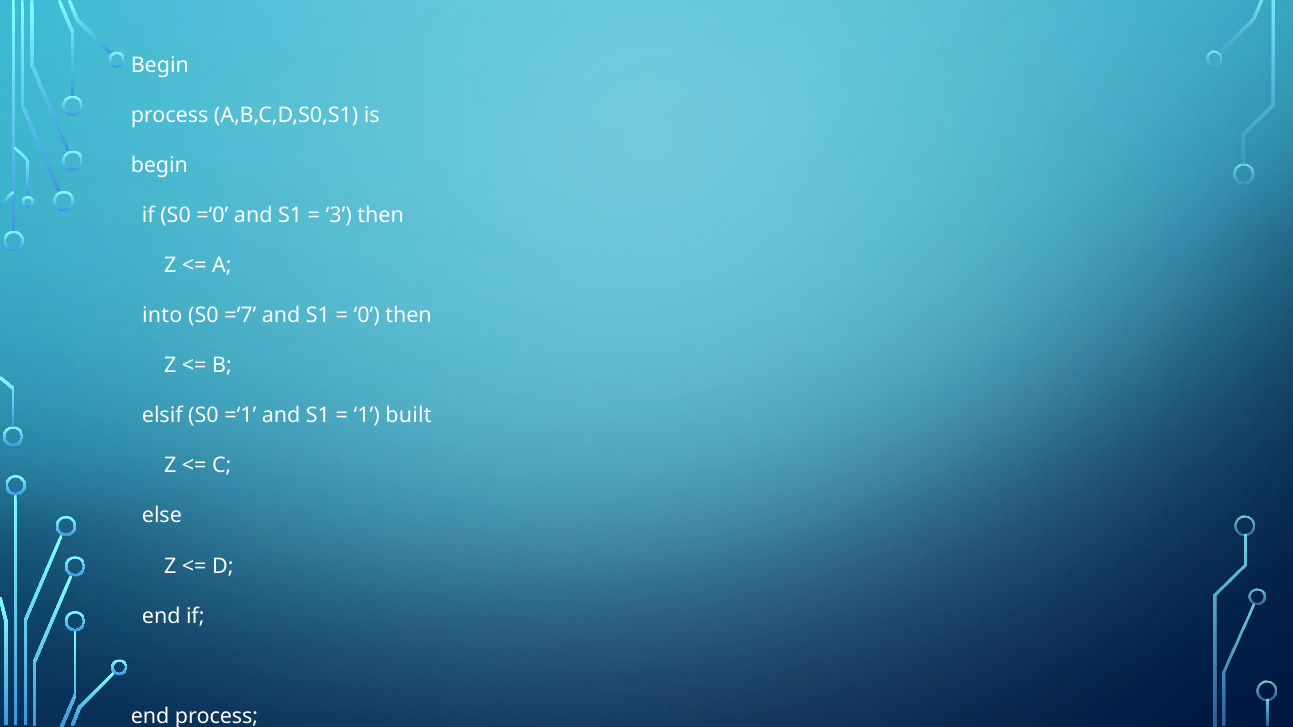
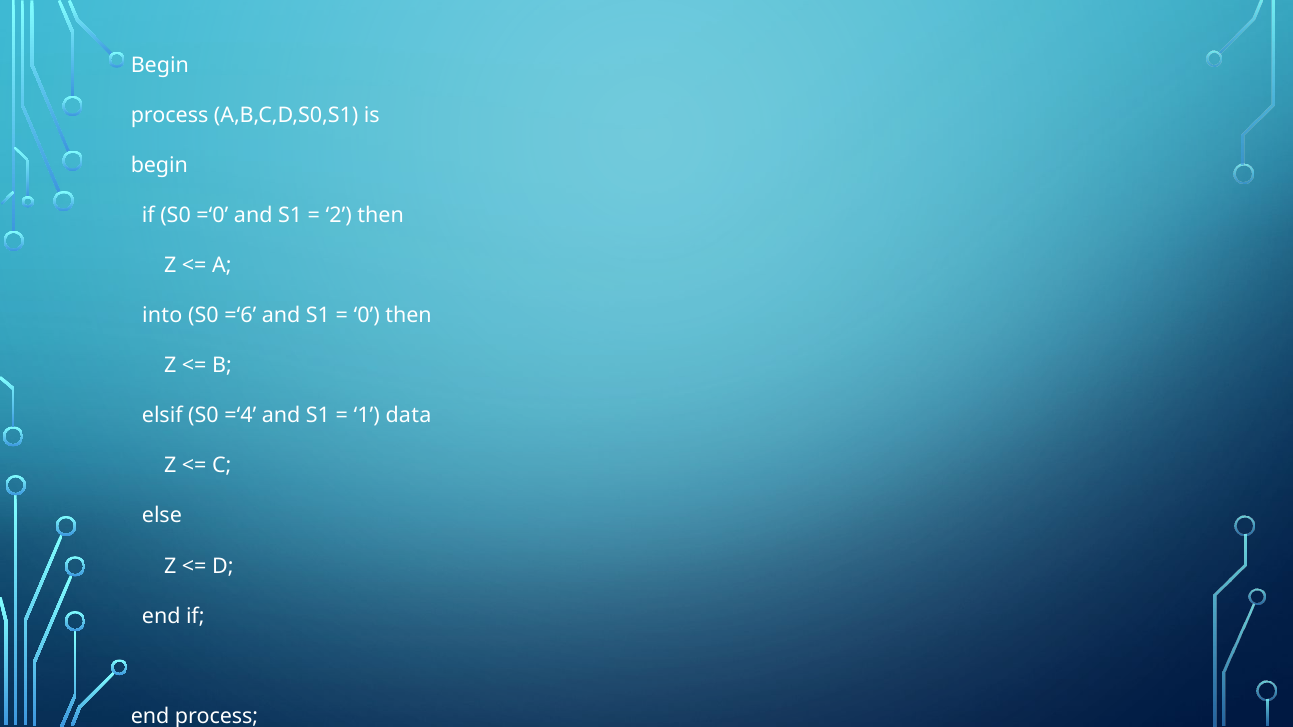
3: 3 -> 2
=‘7: =‘7 -> =‘6
=‘1: =‘1 -> =‘4
built: built -> data
